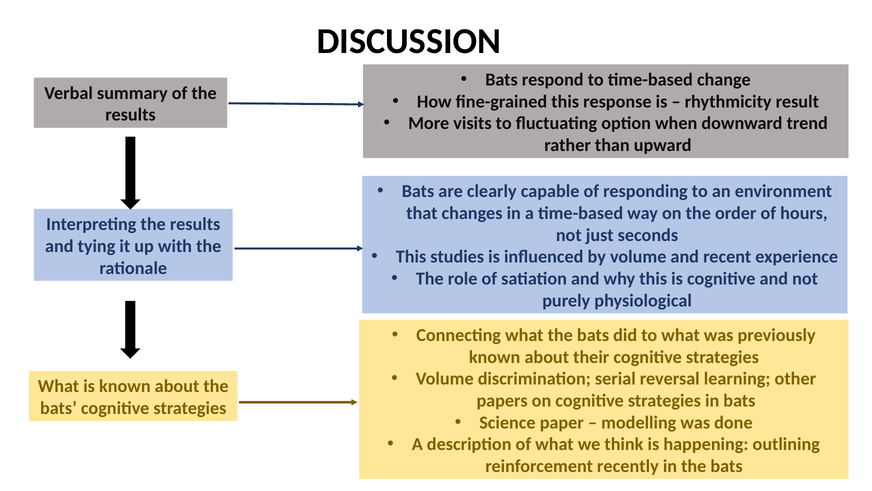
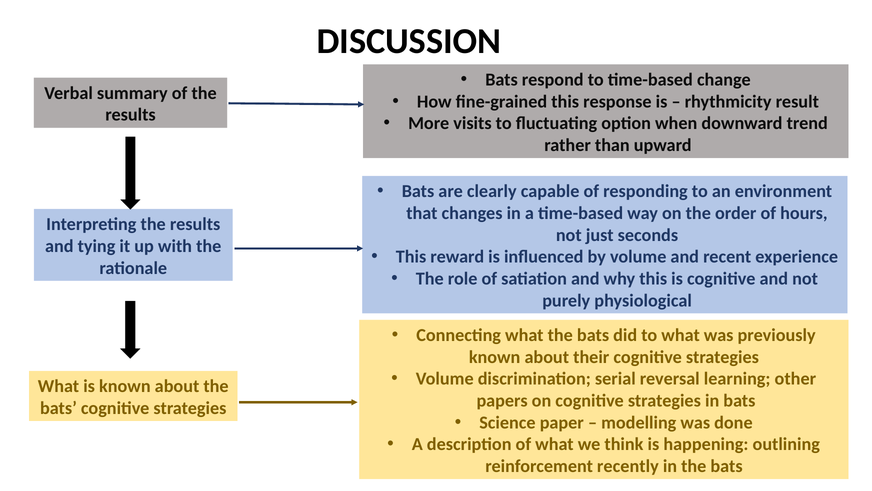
studies: studies -> reward
